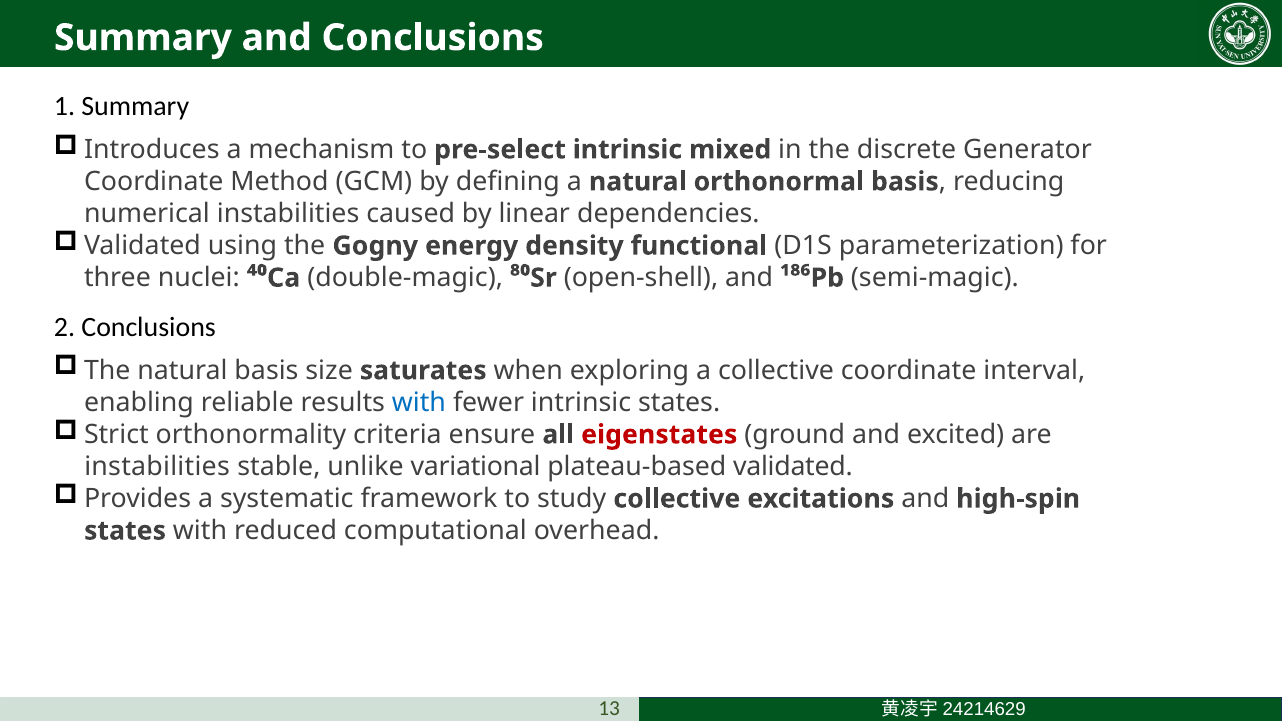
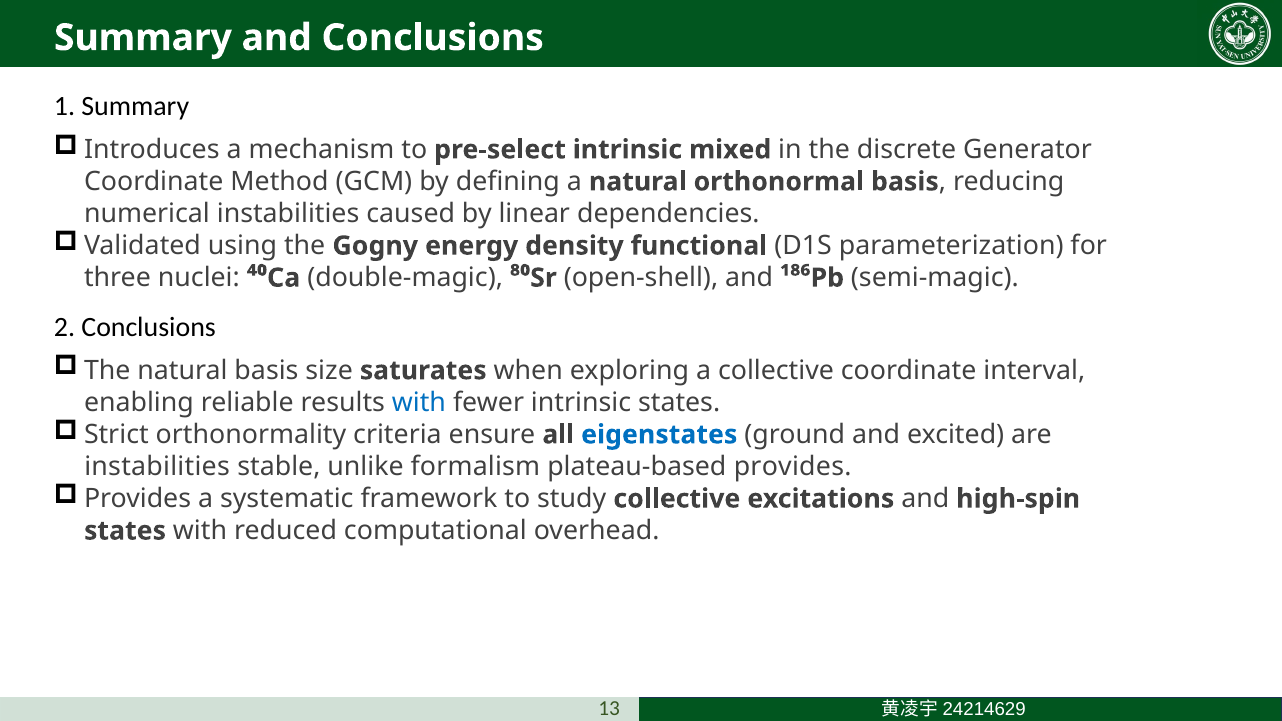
eigenstates colour: red -> blue
variational: variational -> formalism
plateau-based validated: validated -> provides
